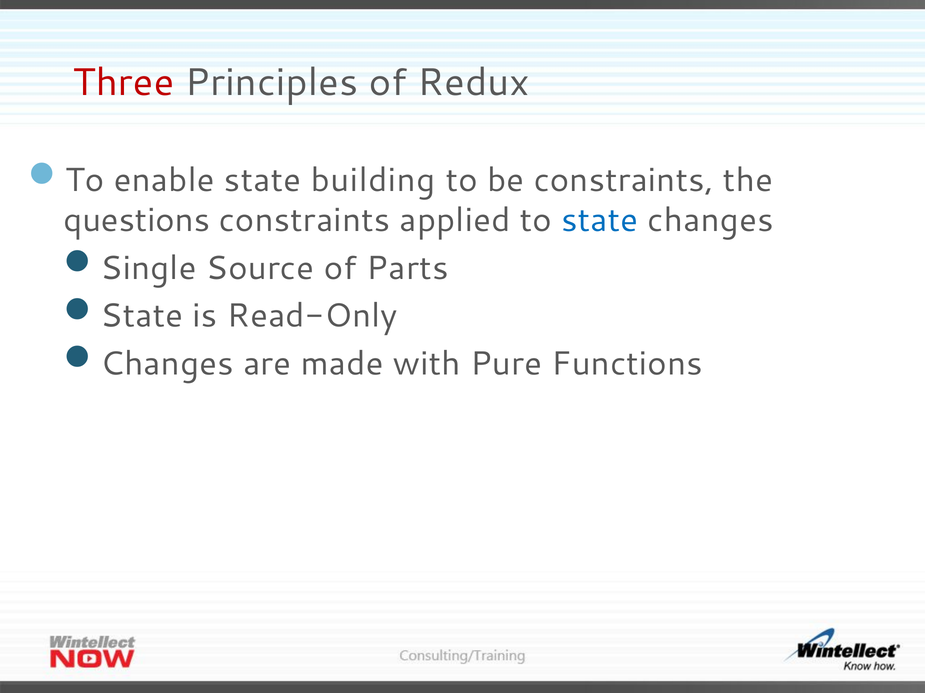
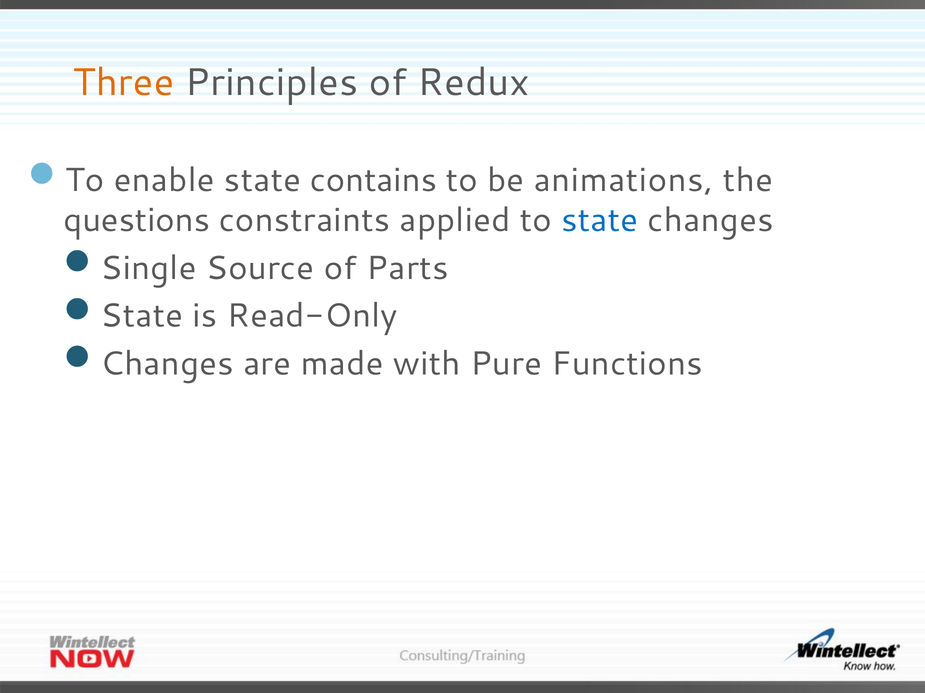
Three colour: red -> orange
building: building -> contains
be constraints: constraints -> animations
